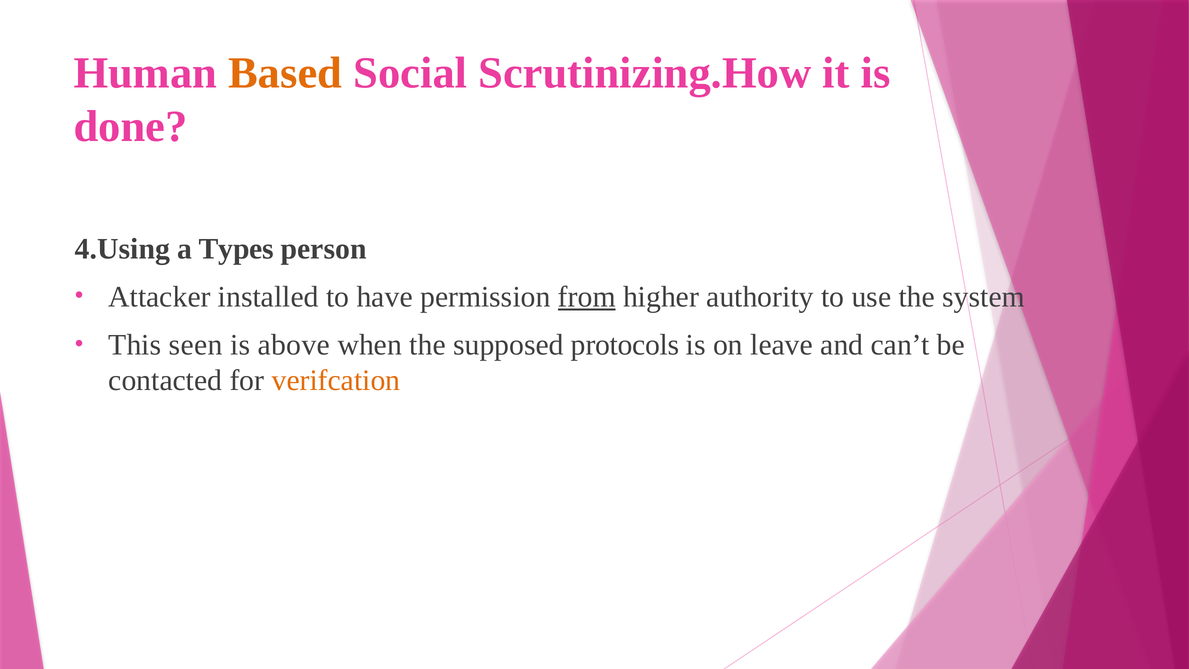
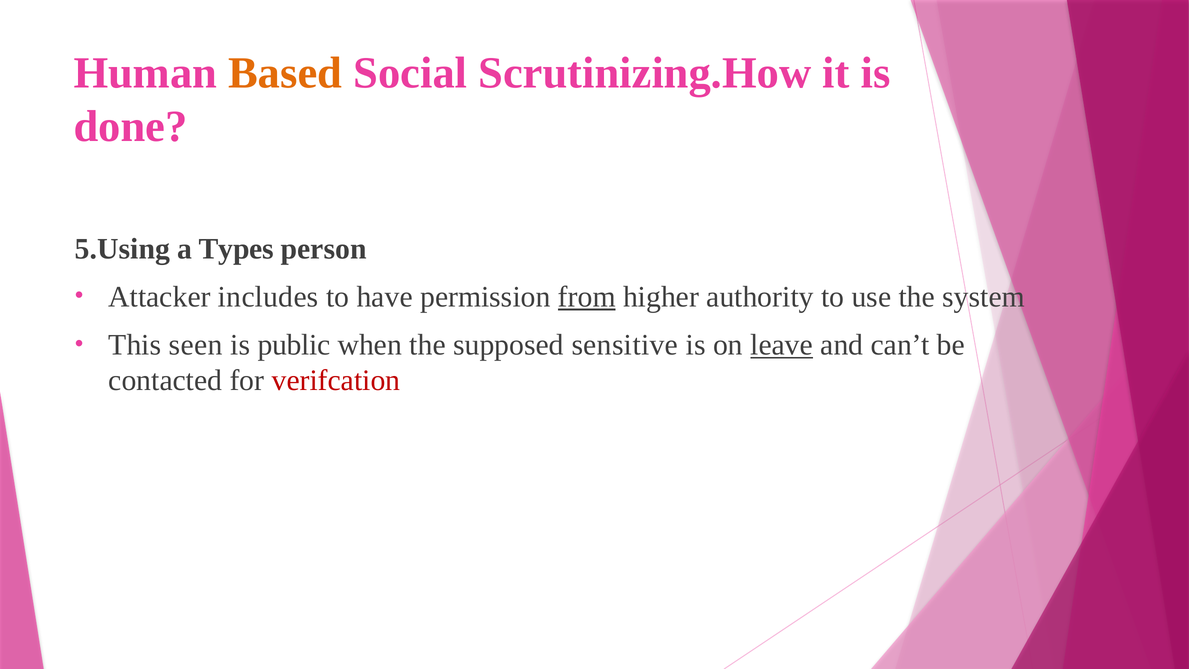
4.Using: 4.Using -> 5.Using
installed: installed -> includes
above: above -> public
protocols: protocols -> sensitive
leave underline: none -> present
verifcation colour: orange -> red
